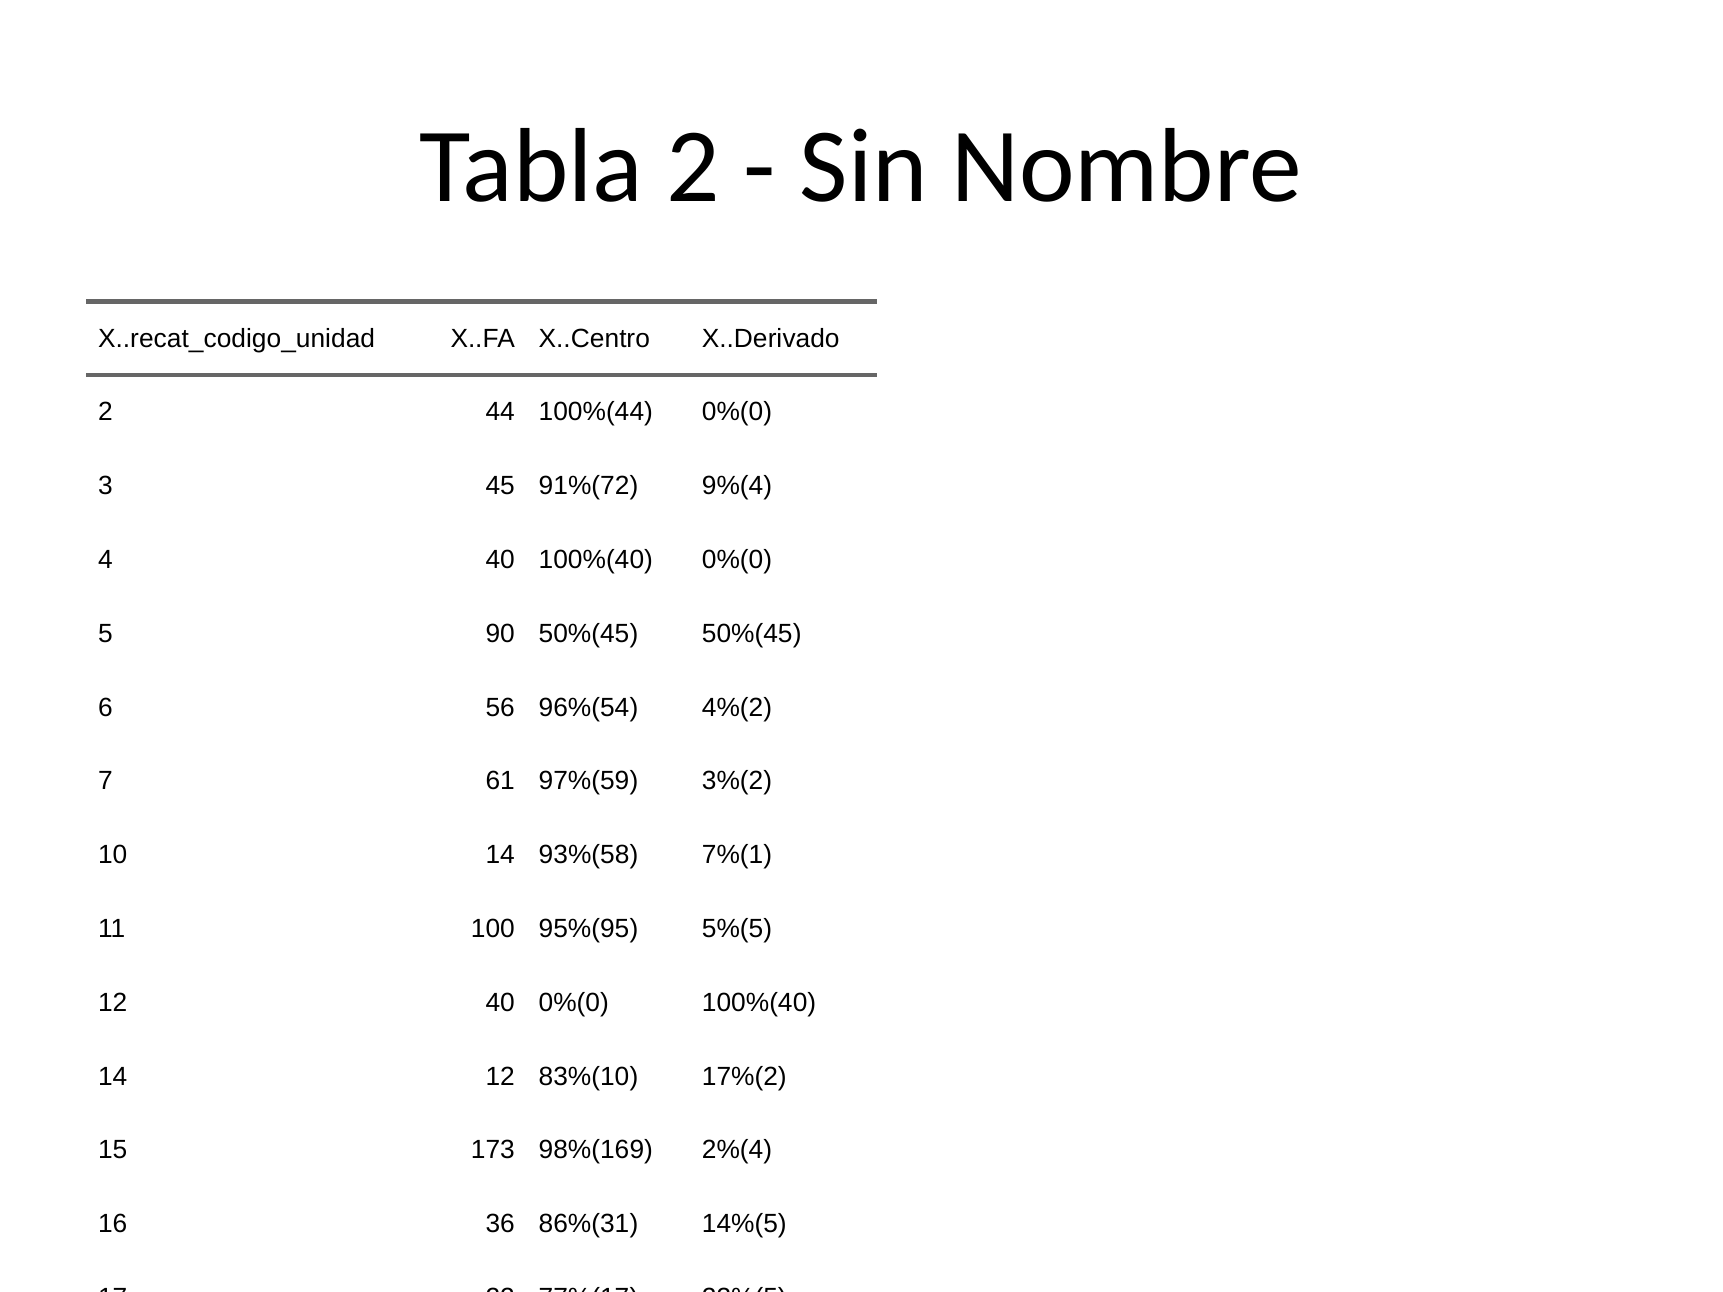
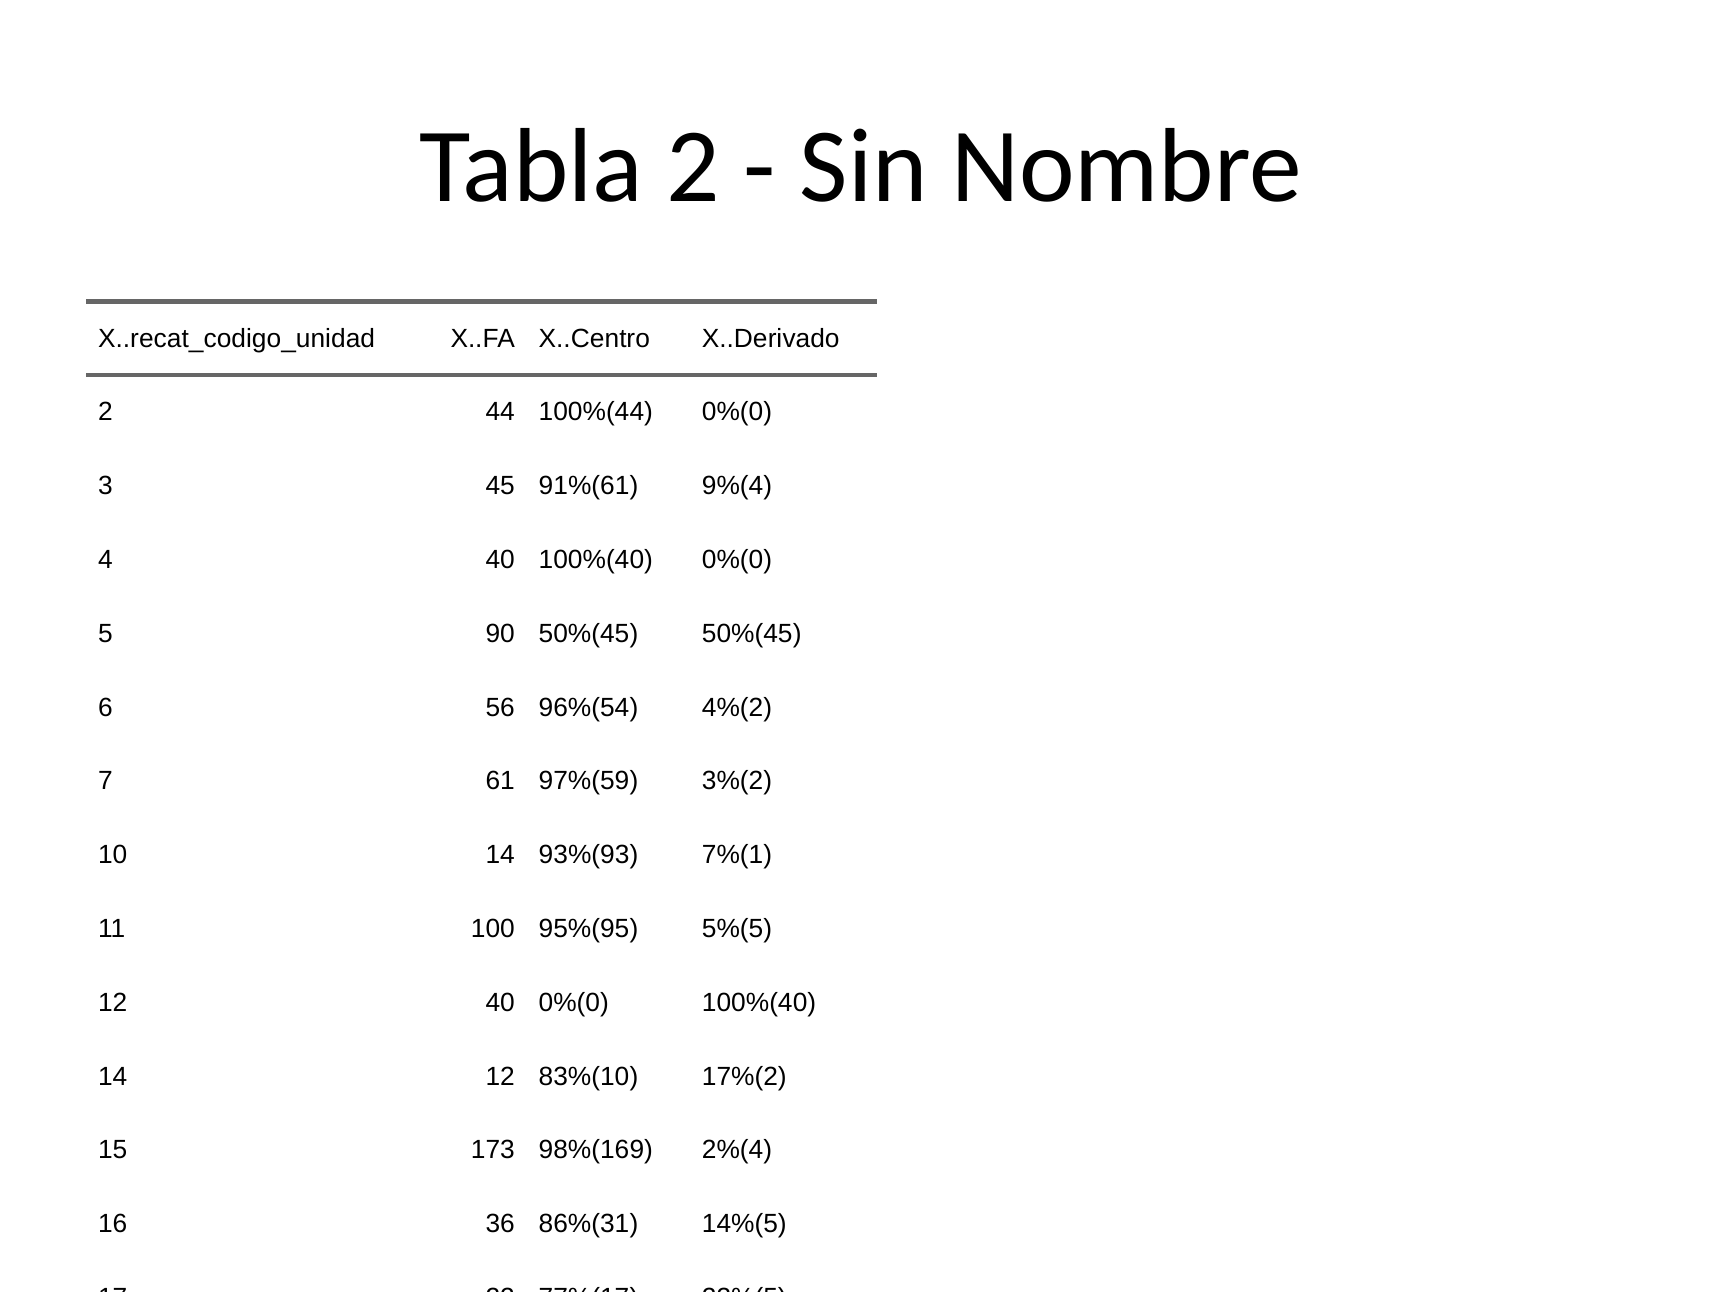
91%(72: 91%(72 -> 91%(61
93%(58: 93%(58 -> 93%(93
